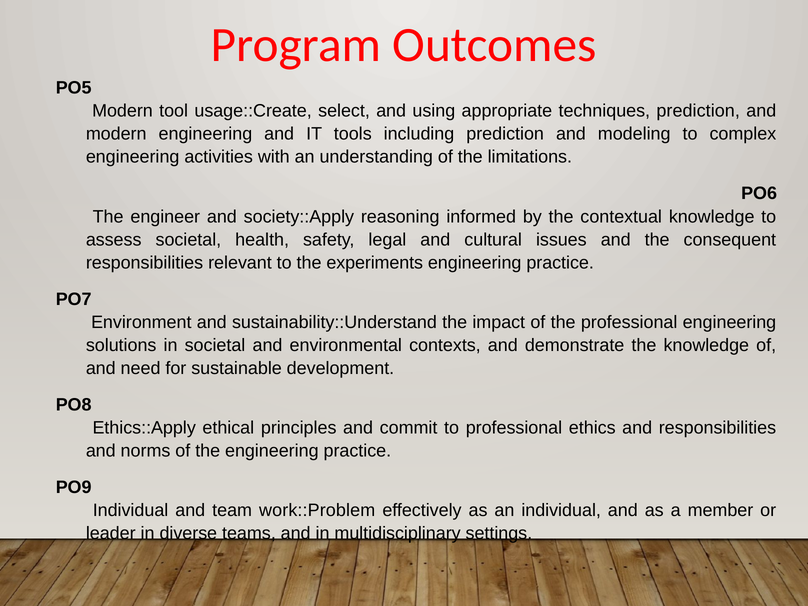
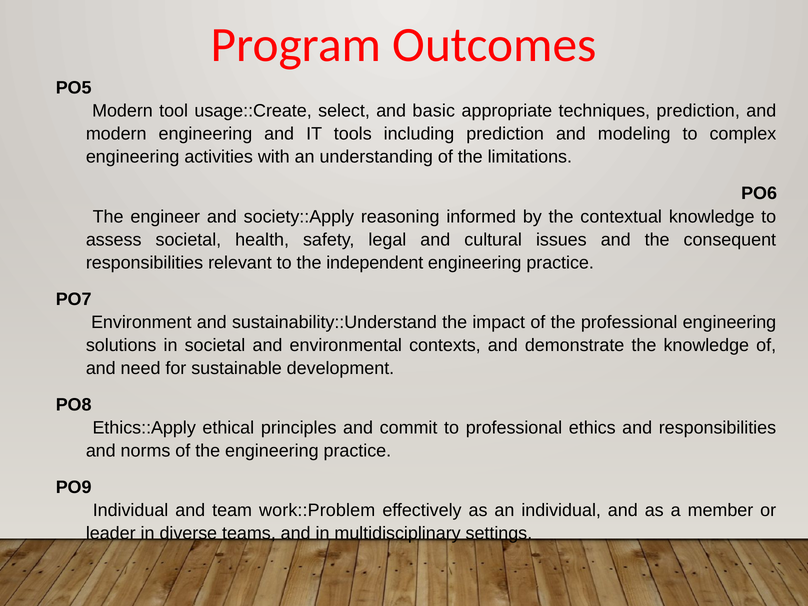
using: using -> basic
experiments: experiments -> independent
